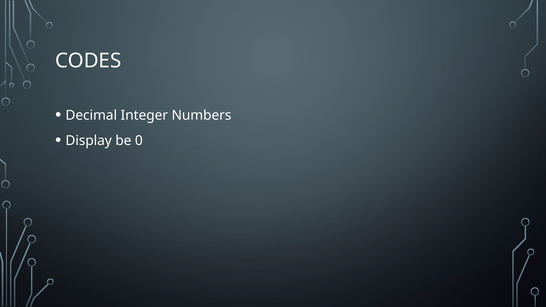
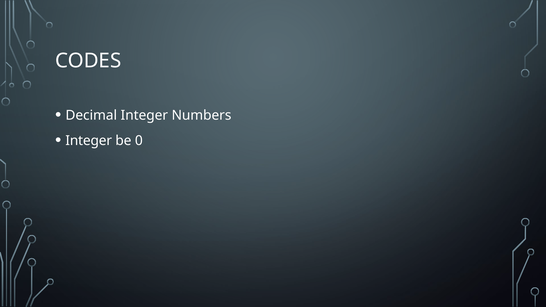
Display at (89, 141): Display -> Integer
